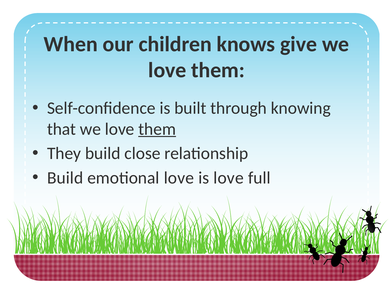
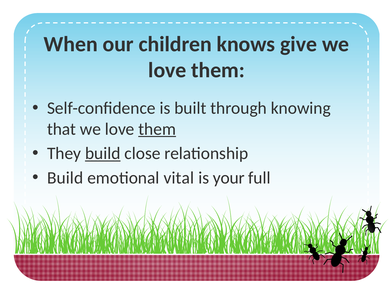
build at (103, 153) underline: none -> present
emotional love: love -> vital
is love: love -> your
